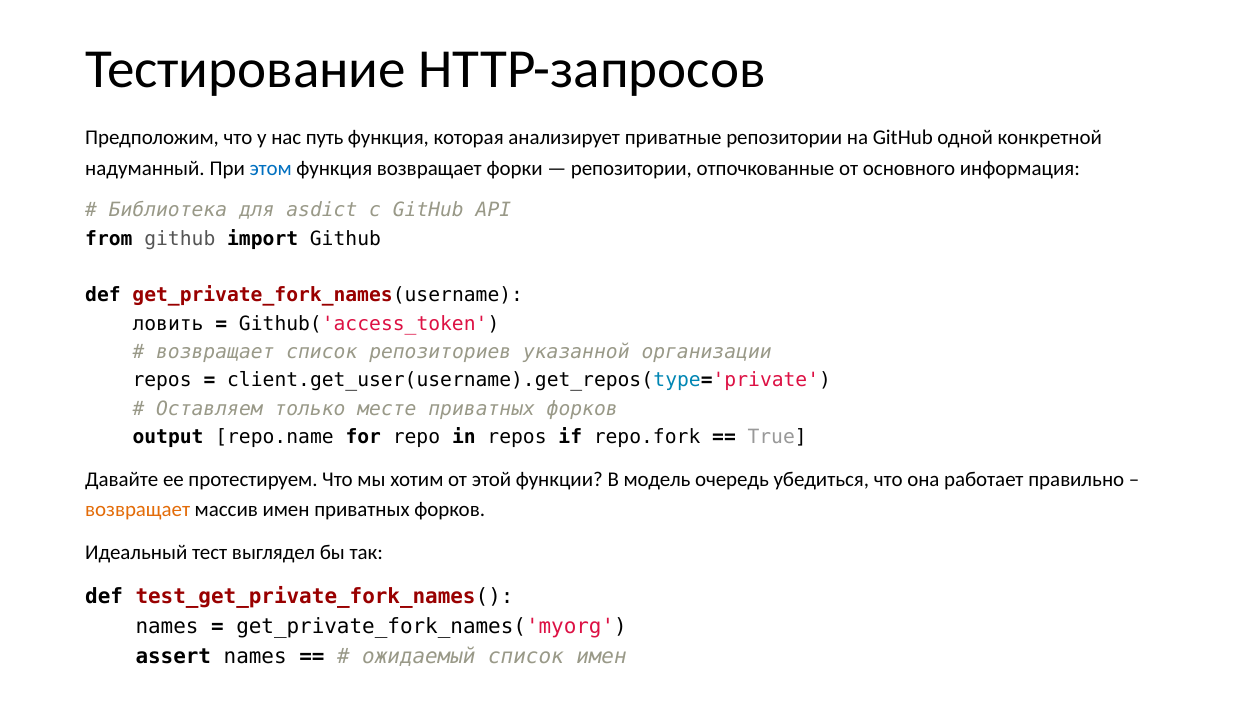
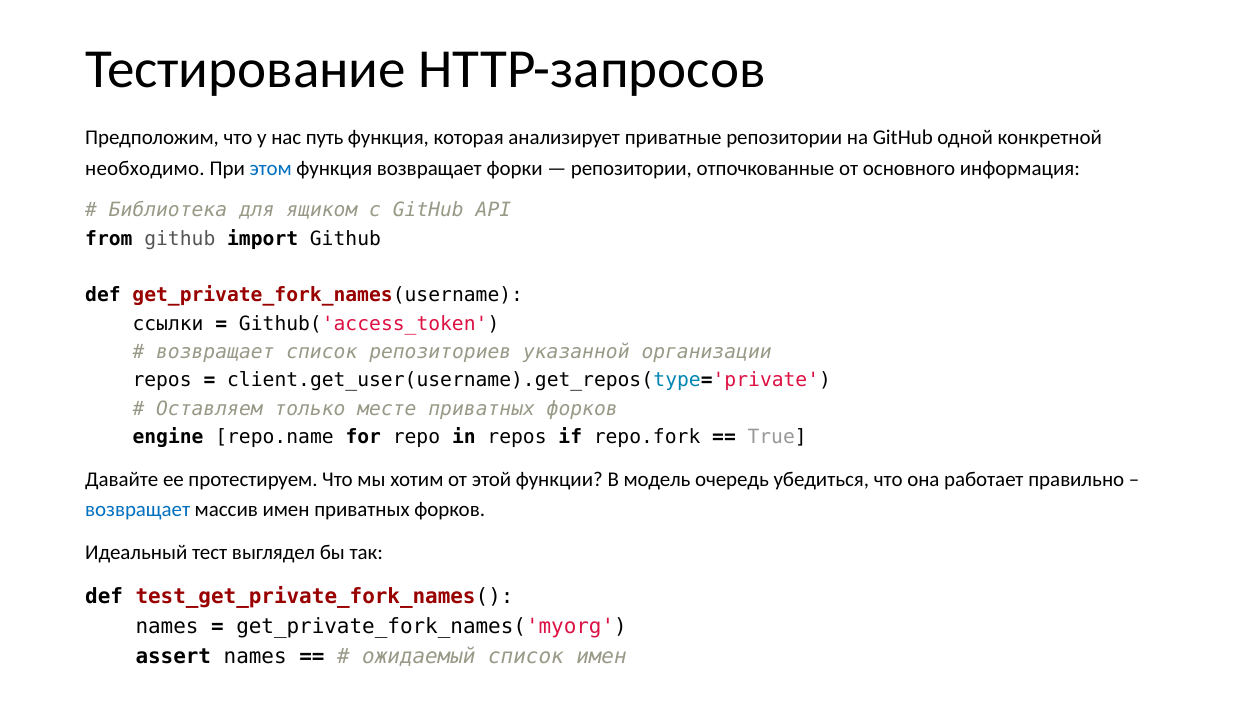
надуманный: надуманный -> необходимо
asdict: asdict -> ящиком
ловить: ловить -> ссылки
output: output -> engine
возвращает at (138, 510) colour: orange -> blue
